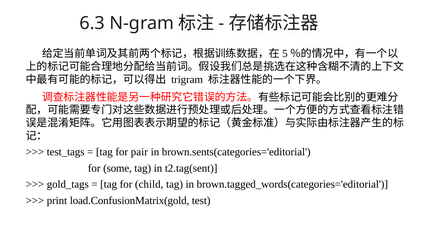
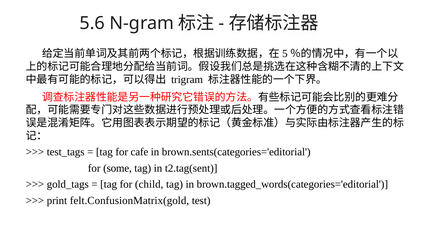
6.3: 6.3 -> 5.6
pair: pair -> cafe
load.ConfusionMatrix(gold: load.ConfusionMatrix(gold -> felt.ConfusionMatrix(gold
